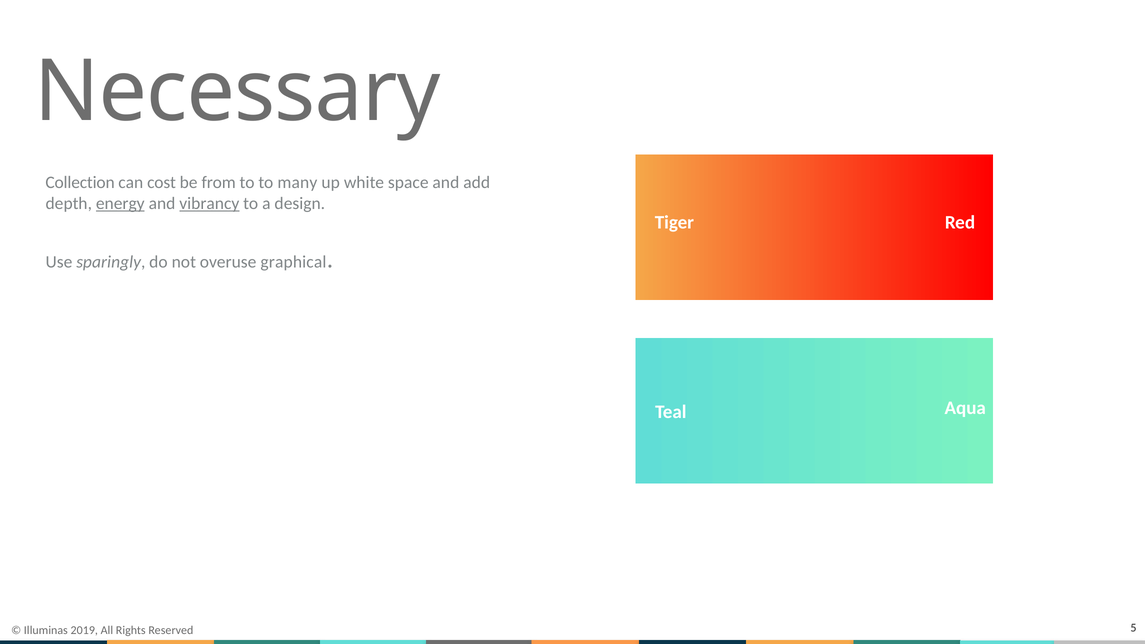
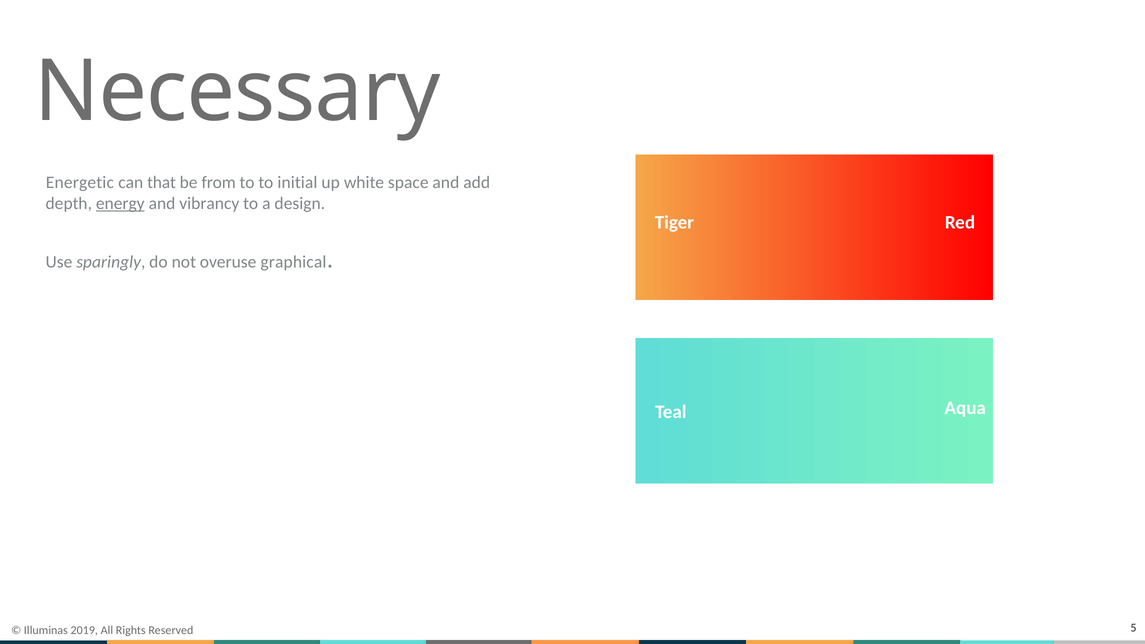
Collection: Collection -> Energetic
cost: cost -> that
many: many -> initial
vibrancy underline: present -> none
